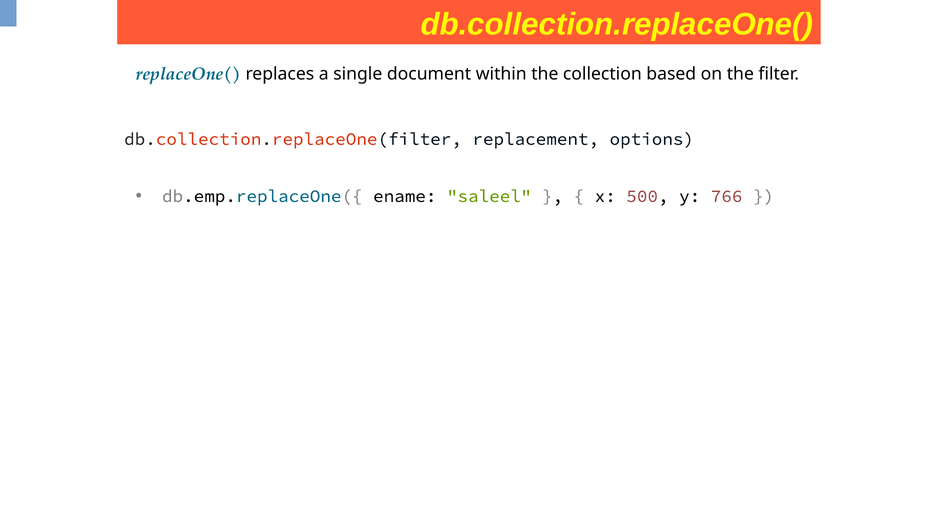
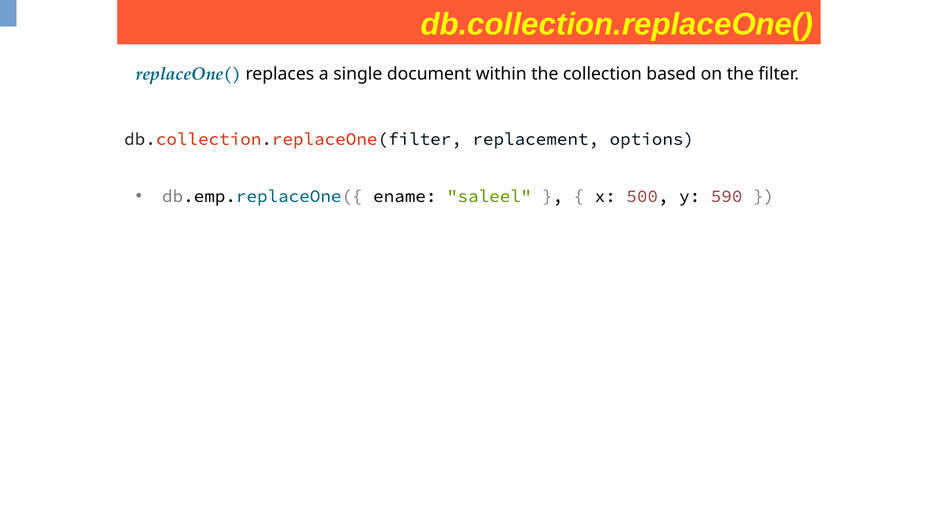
766: 766 -> 590
